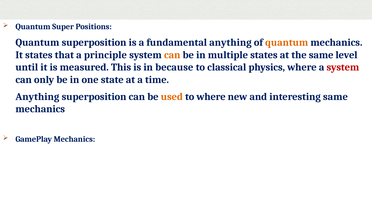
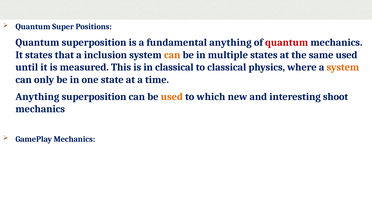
quantum at (287, 43) colour: orange -> red
principle: principle -> inclusion
same level: level -> used
in because: because -> classical
system at (343, 67) colour: red -> orange
to where: where -> which
interesting same: same -> shoot
